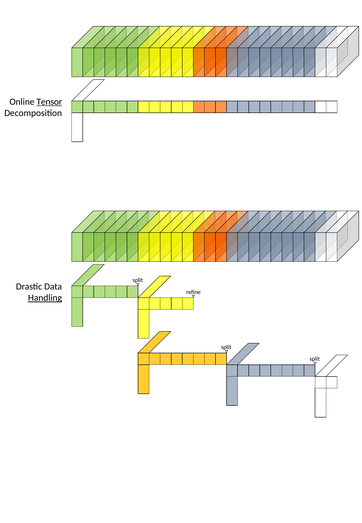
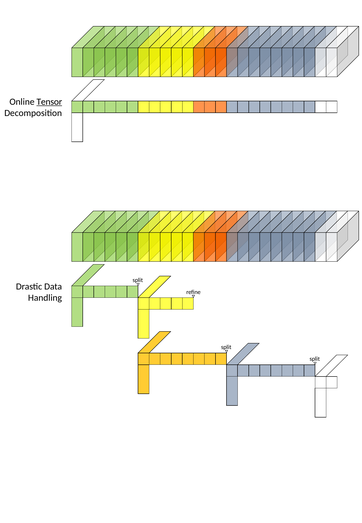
Handling underline: present -> none
